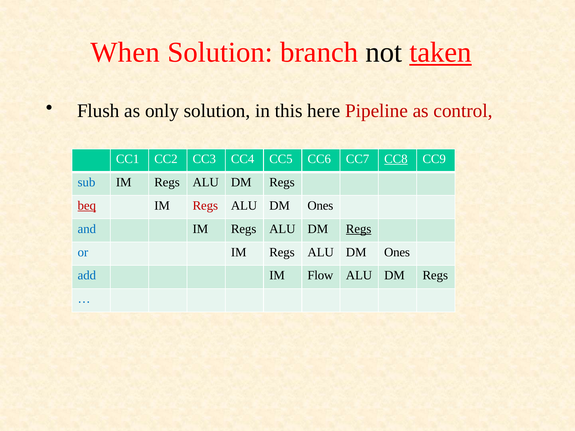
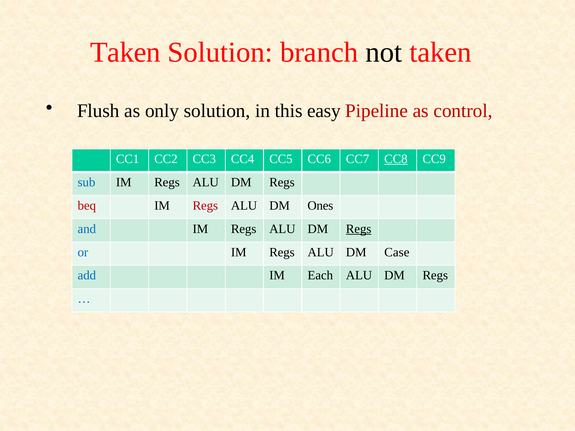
When at (125, 52): When -> Taken
taken at (441, 52) underline: present -> none
here: here -> easy
beq underline: present -> none
Ones at (397, 252): Ones -> Case
Flow: Flow -> Each
